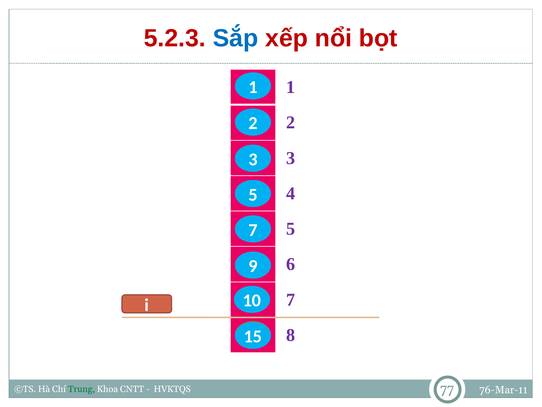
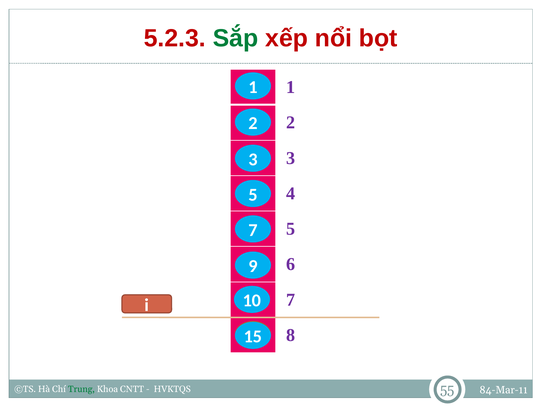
Sắp colour: blue -> green
77: 77 -> 55
76-Mar-11: 76-Mar-11 -> 84-Mar-11
